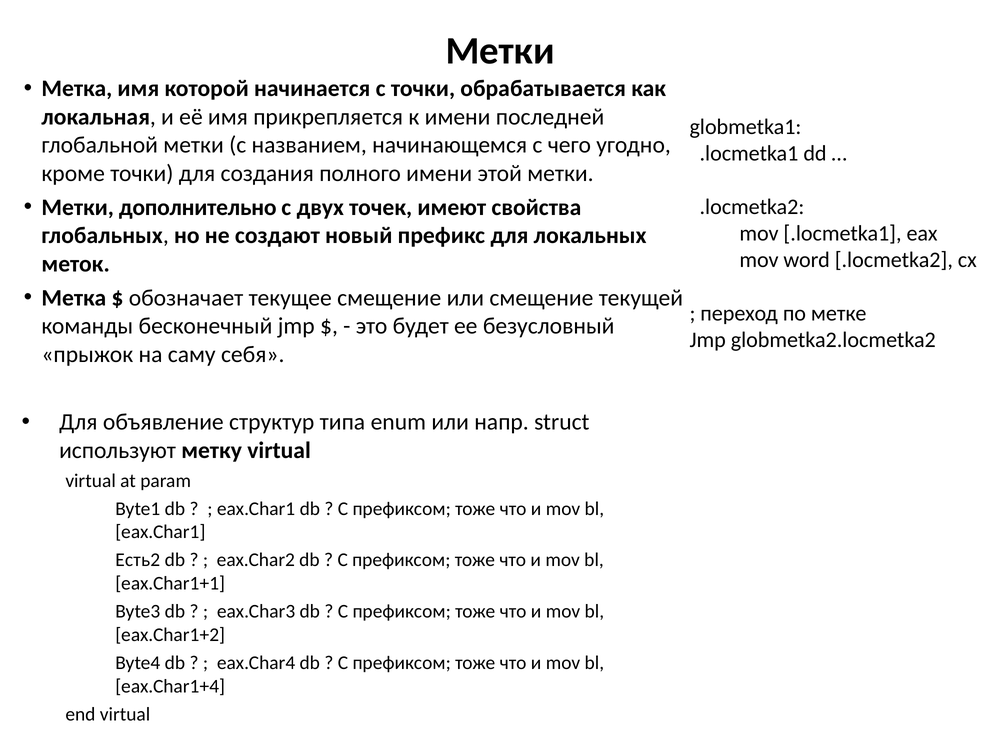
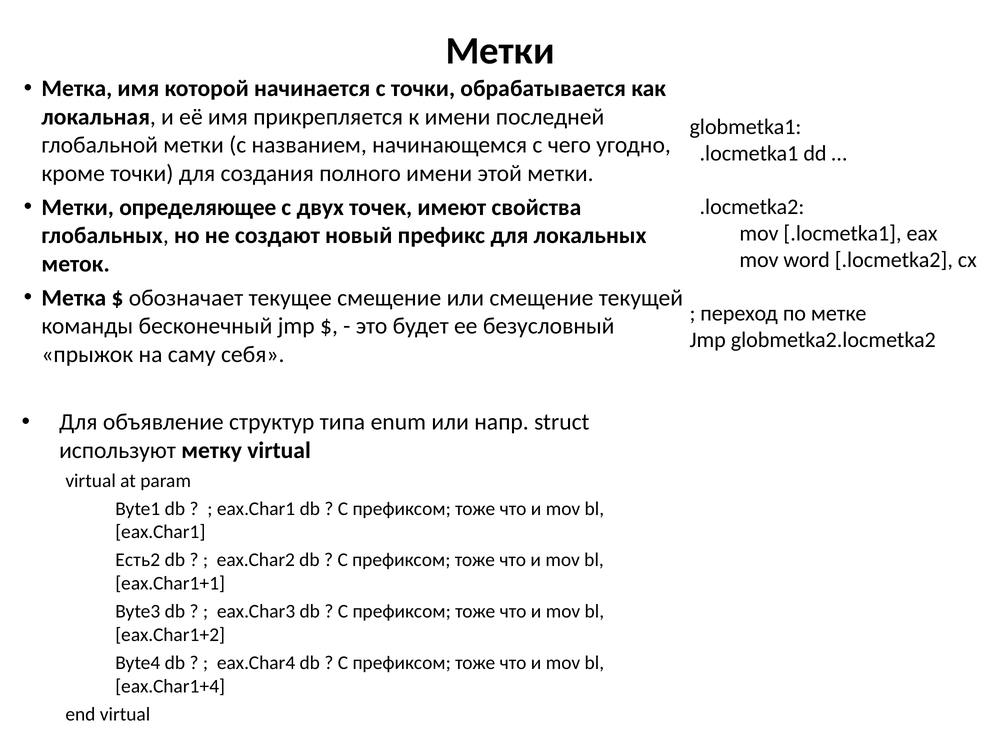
дополнительно: дополнительно -> определяющее
